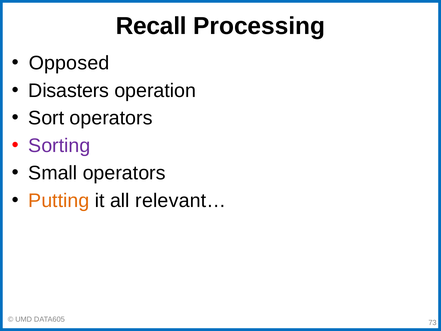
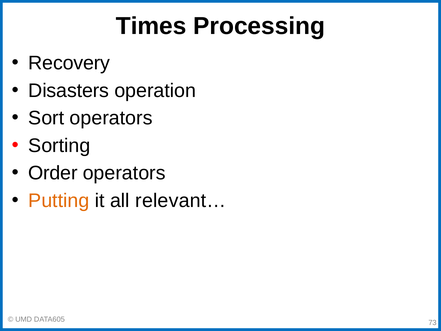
Recall: Recall -> Times
Opposed: Opposed -> Recovery
Sorting colour: purple -> black
Small: Small -> Order
